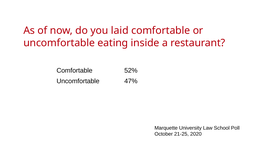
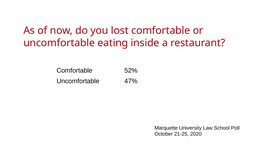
laid: laid -> lost
